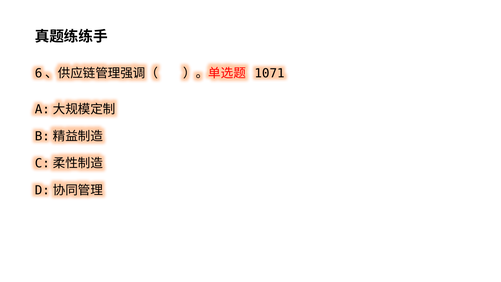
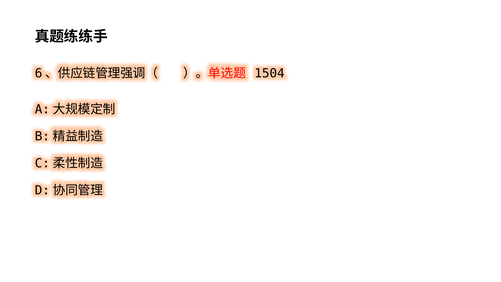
1071: 1071 -> 1504
